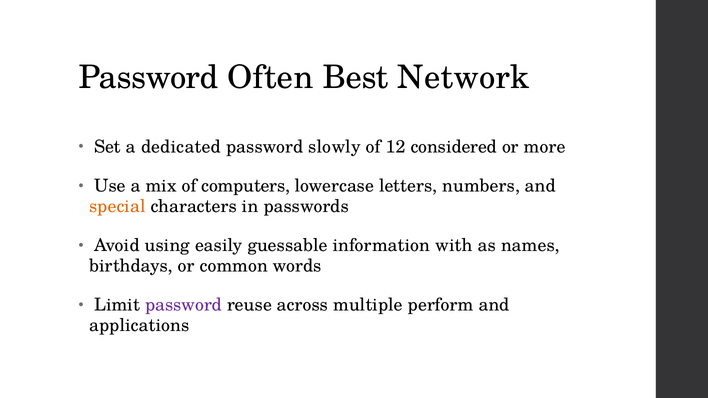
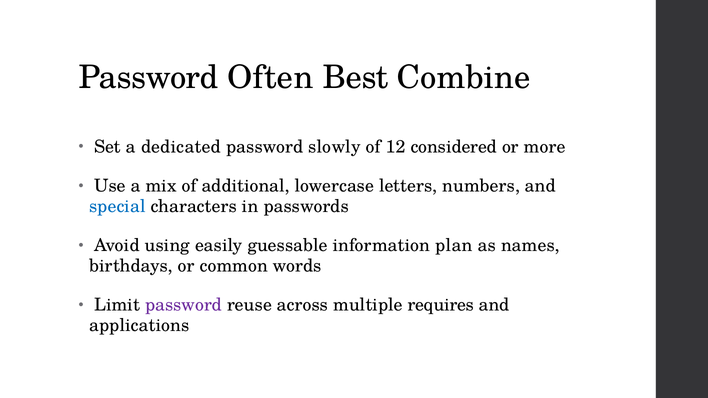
Network: Network -> Combine
computers: computers -> additional
special colour: orange -> blue
with: with -> plan
perform: perform -> requires
